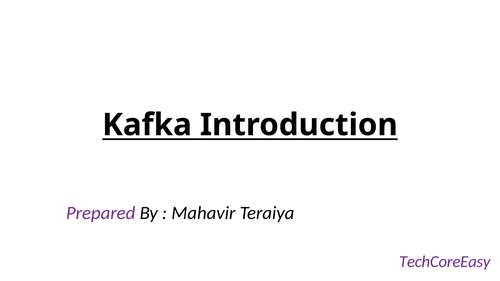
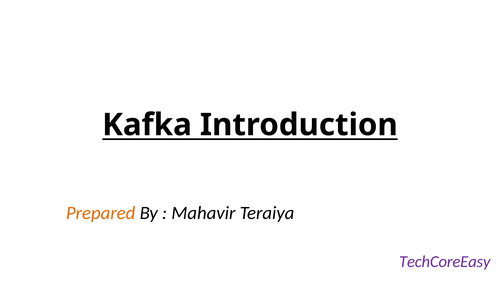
Prepared colour: purple -> orange
